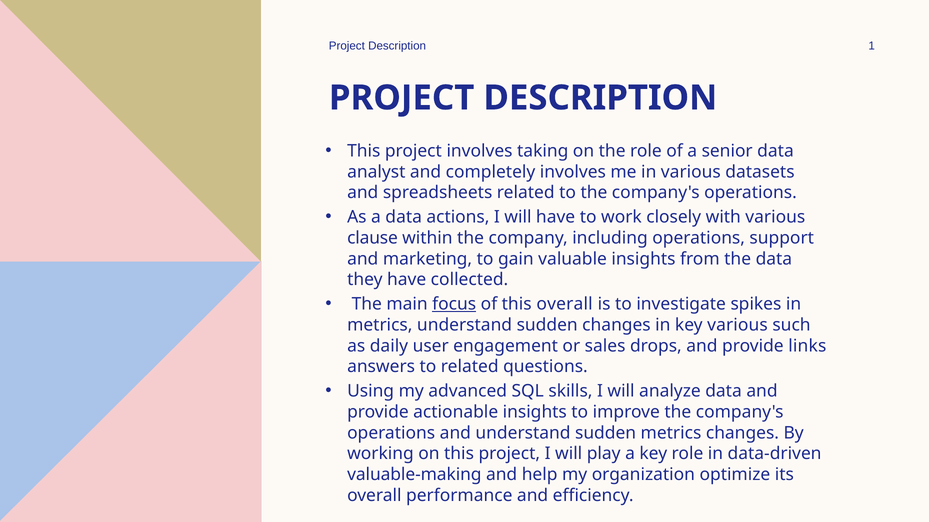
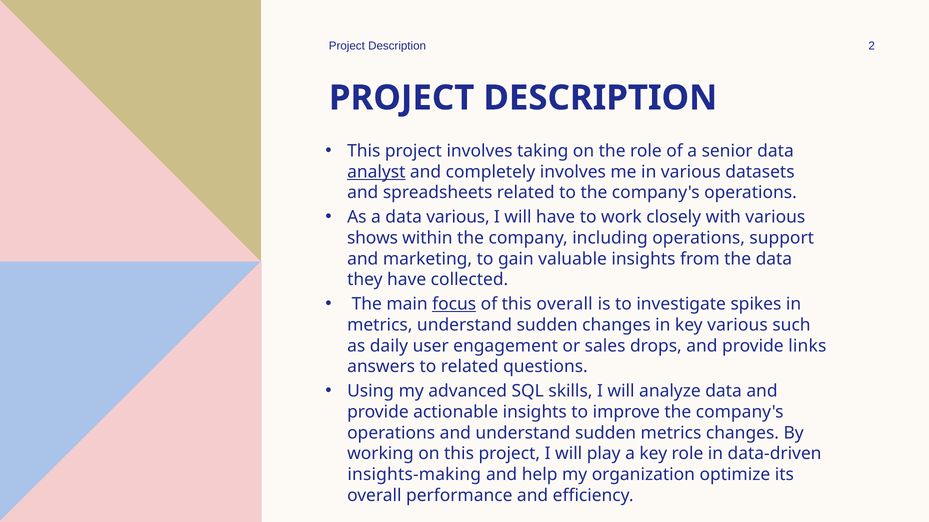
1: 1 -> 2
analyst underline: none -> present
data actions: actions -> various
clause: clause -> shows
valuable-making: valuable-making -> insights-making
